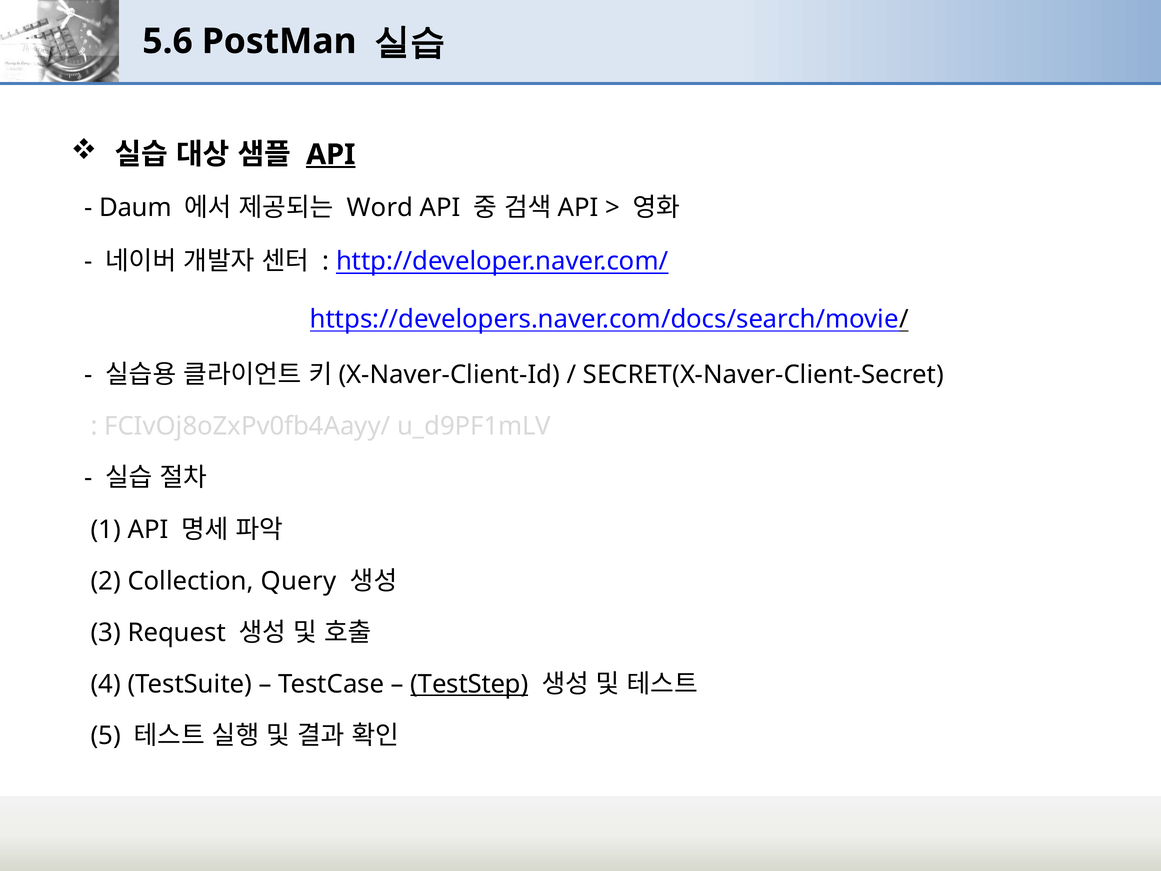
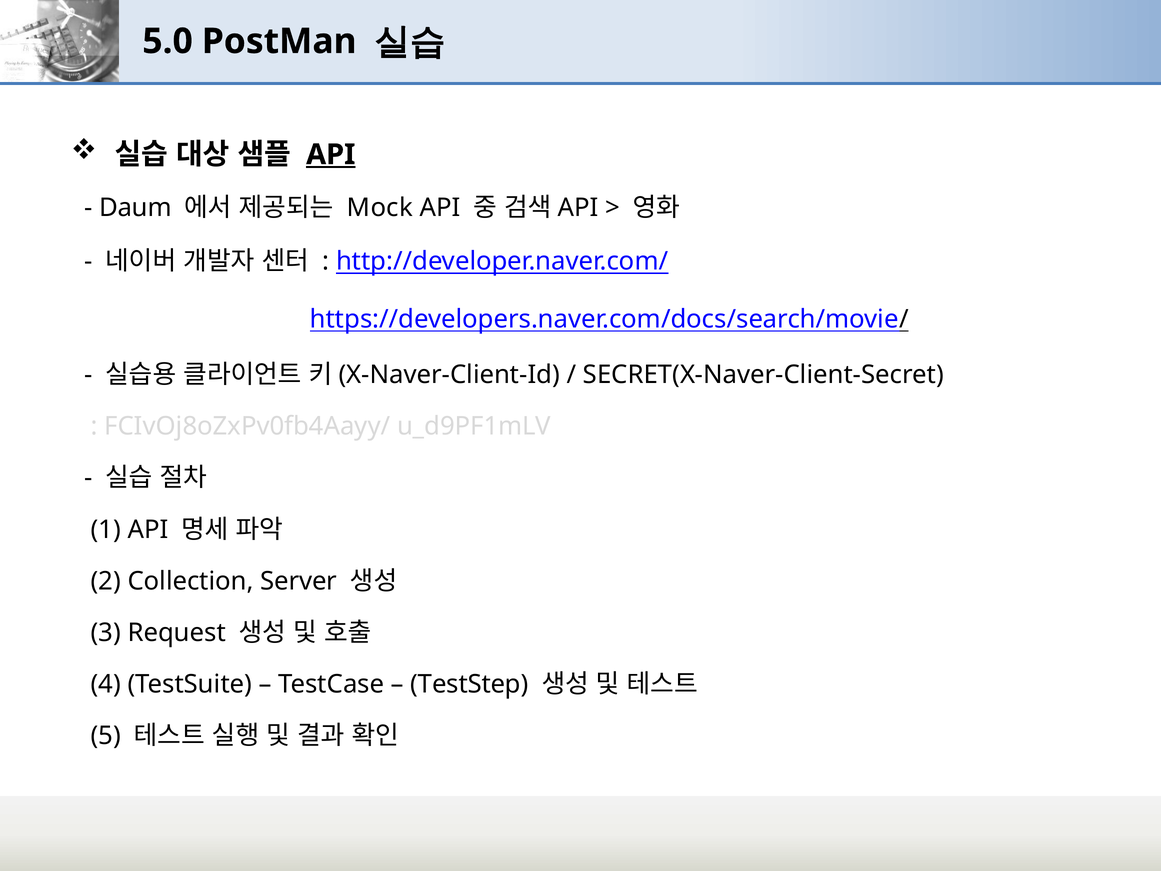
5.6: 5.6 -> 5.0
Word: Word -> Mock
Query: Query -> Server
TestStep underline: present -> none
